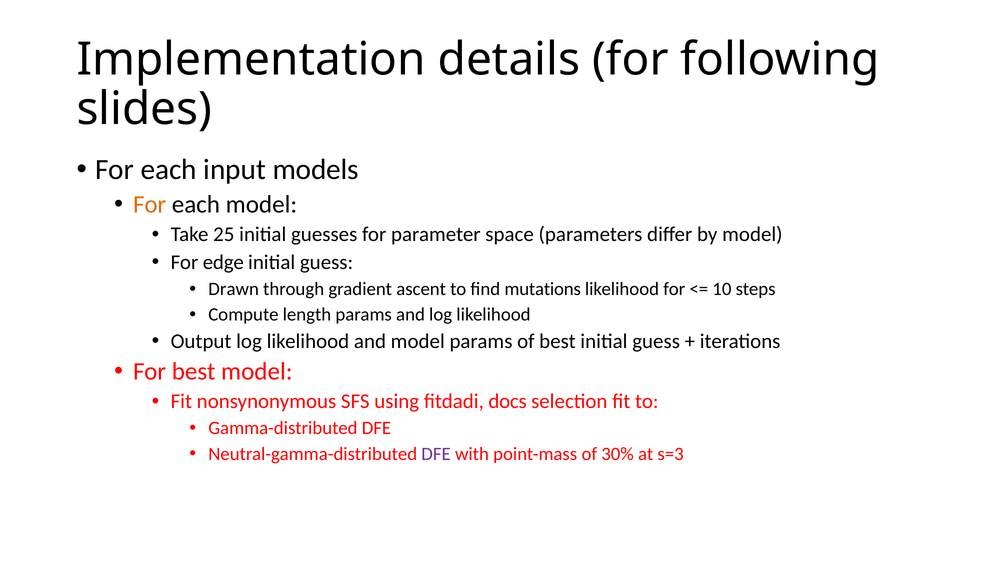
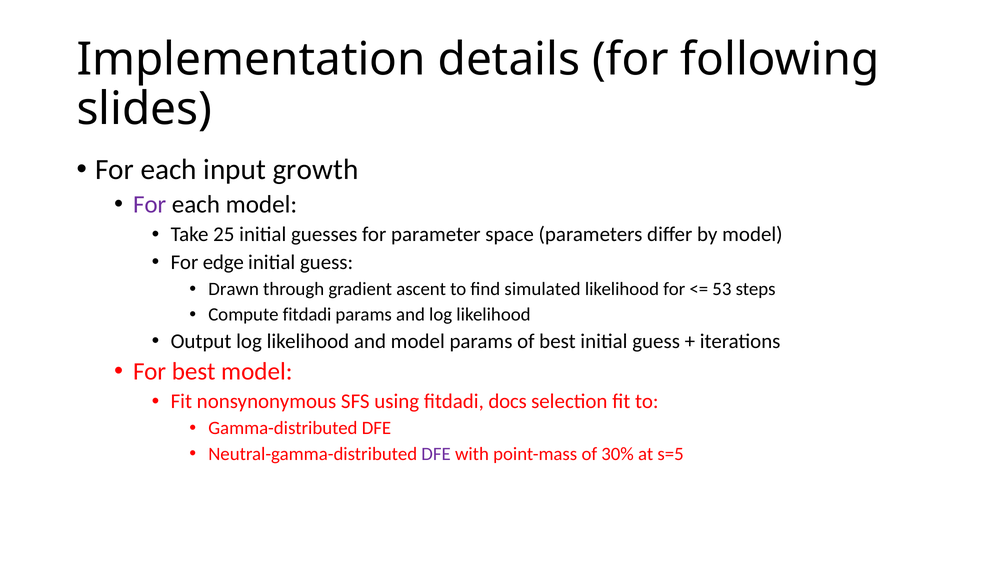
models: models -> growth
For at (150, 204) colour: orange -> purple
mutations: mutations -> simulated
10: 10 -> 53
Compute length: length -> fitdadi
s=3: s=3 -> s=5
